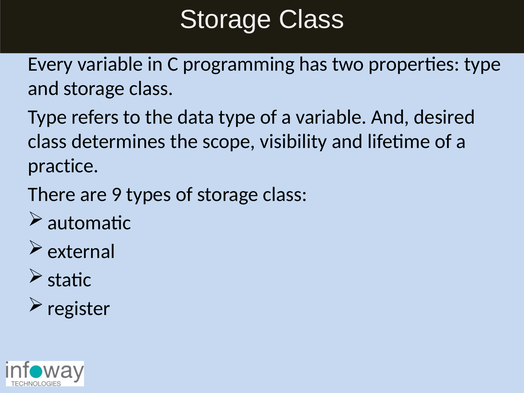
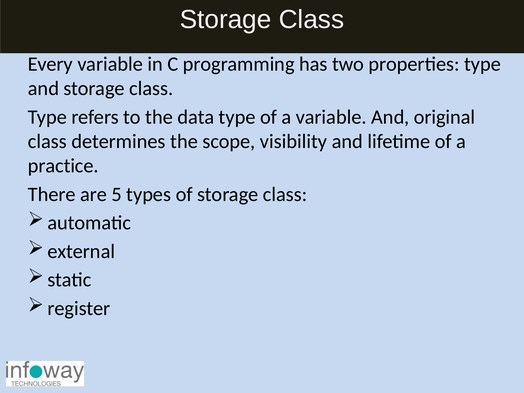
desired: desired -> original
9: 9 -> 5
